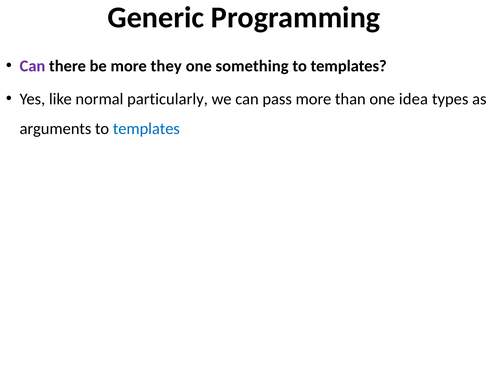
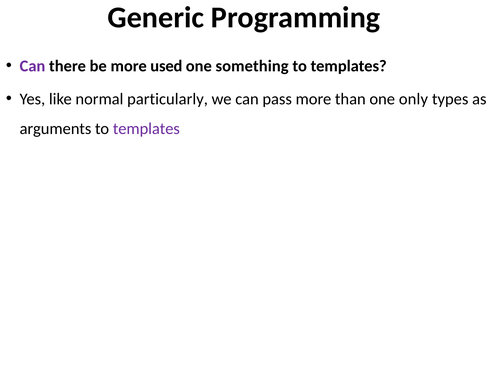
they: they -> used
idea: idea -> only
templates at (146, 129) colour: blue -> purple
